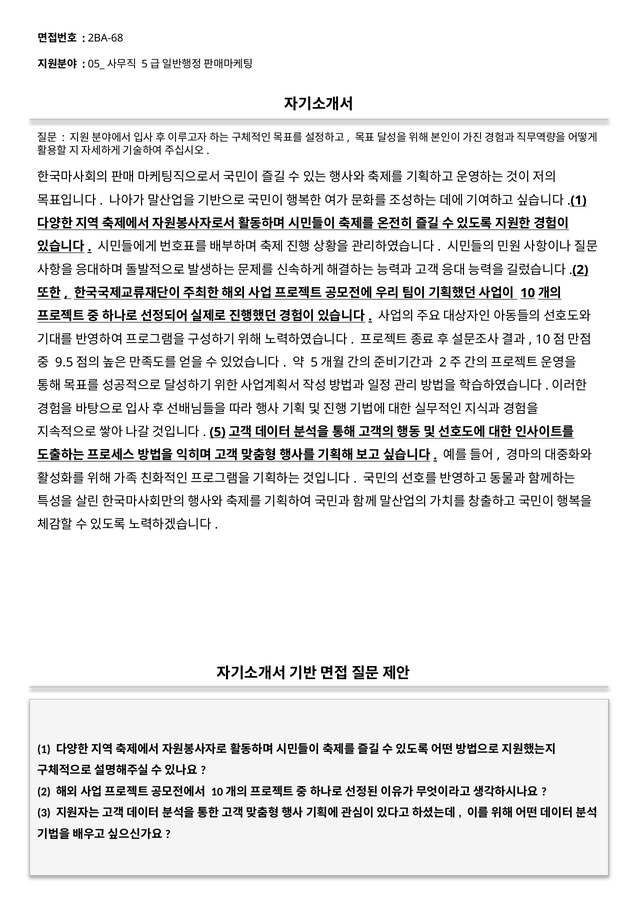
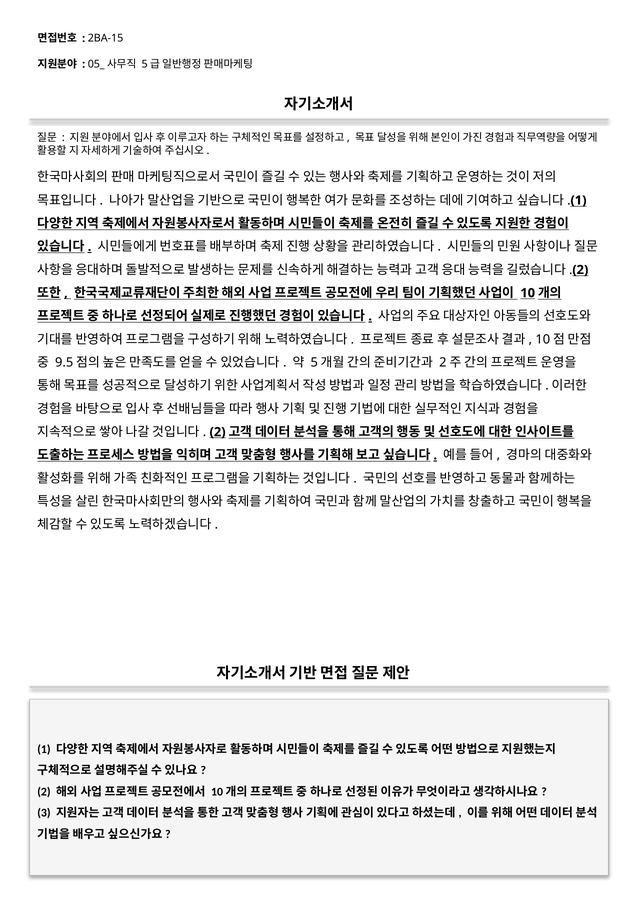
2BA-68: 2BA-68 -> 2BA-15
5 at (218, 432): 5 -> 2
